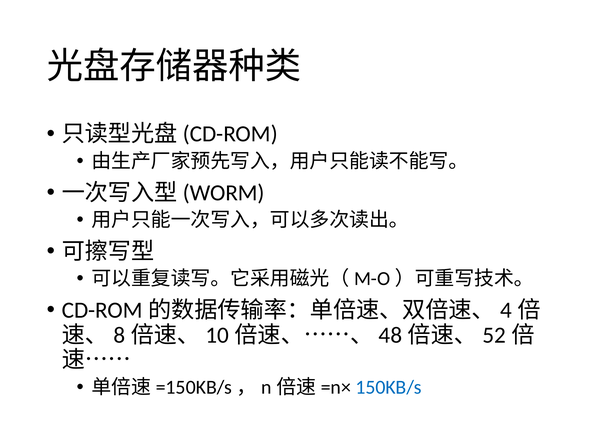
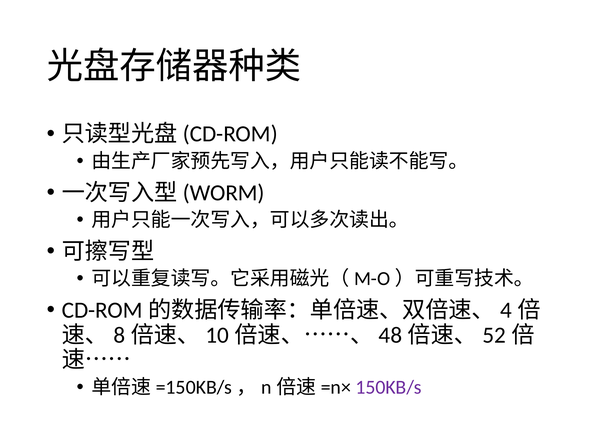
150KB/s colour: blue -> purple
